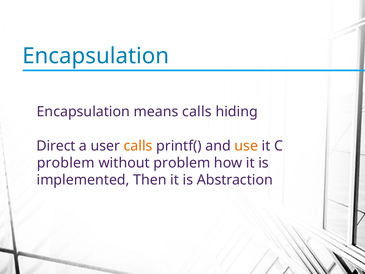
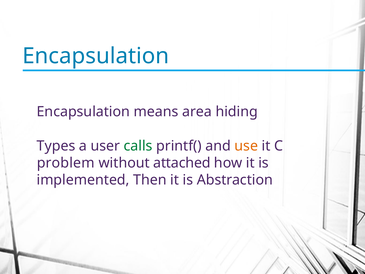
means calls: calls -> area
Direct: Direct -> Types
calls at (138, 146) colour: orange -> green
without problem: problem -> attached
